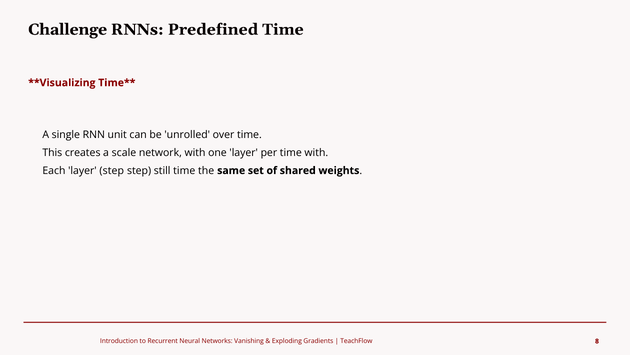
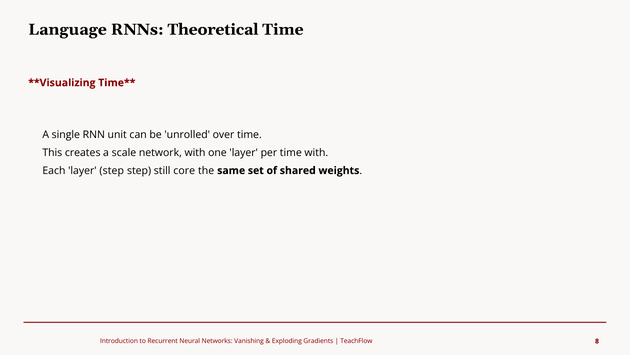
Challenge: Challenge -> Language
Predefined: Predefined -> Theoretical
still time: time -> core
